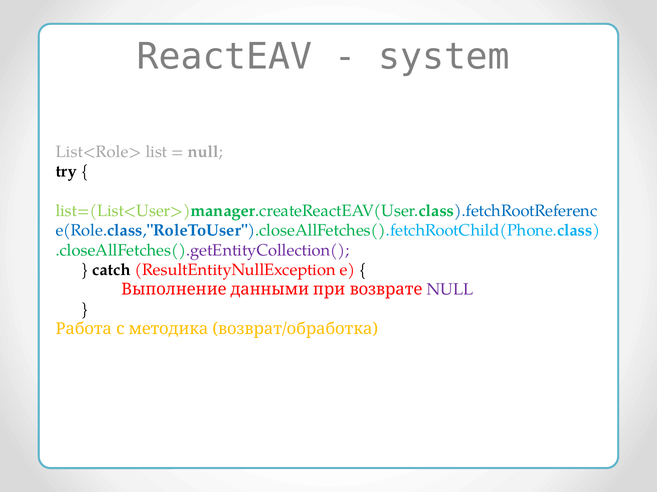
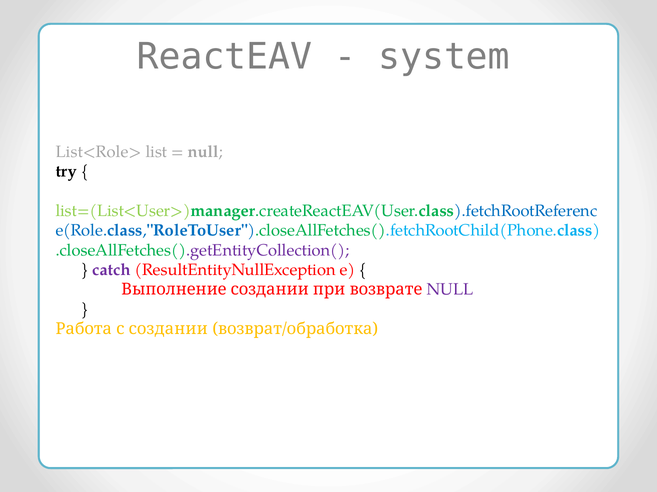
catch colour: black -> purple
Выполнение данными: данными -> создании
с методика: методика -> создании
